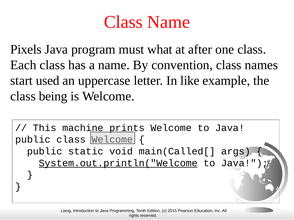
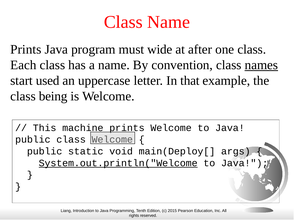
Pixels at (26, 49): Pixels -> Prints
what: what -> wide
names underline: none -> present
like: like -> that
main(Called[: main(Called[ -> main(Deploy[
